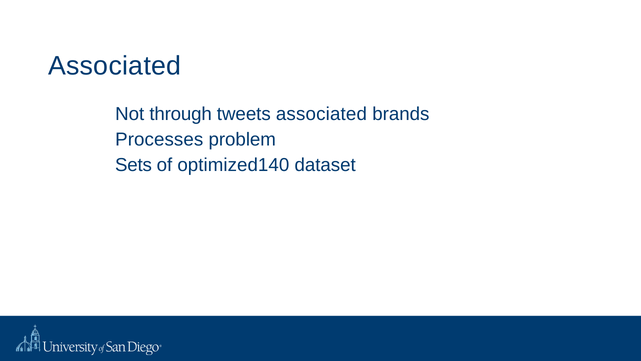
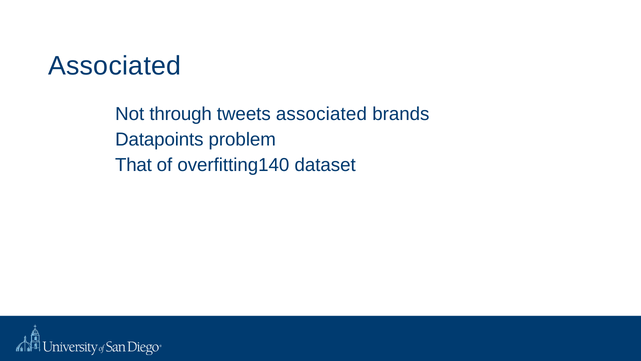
Processes: Processes -> Datapoints
Sets: Sets -> That
optimized140: optimized140 -> overfitting140
